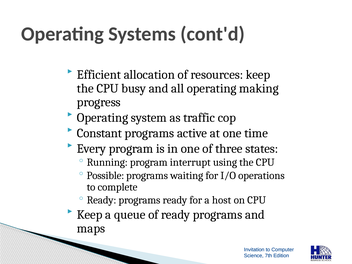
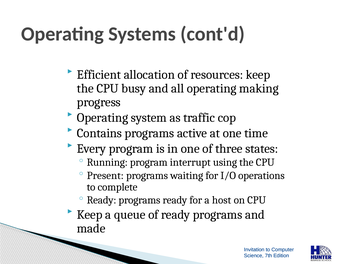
Constant: Constant -> Contains
Possible: Possible -> Present
maps: maps -> made
